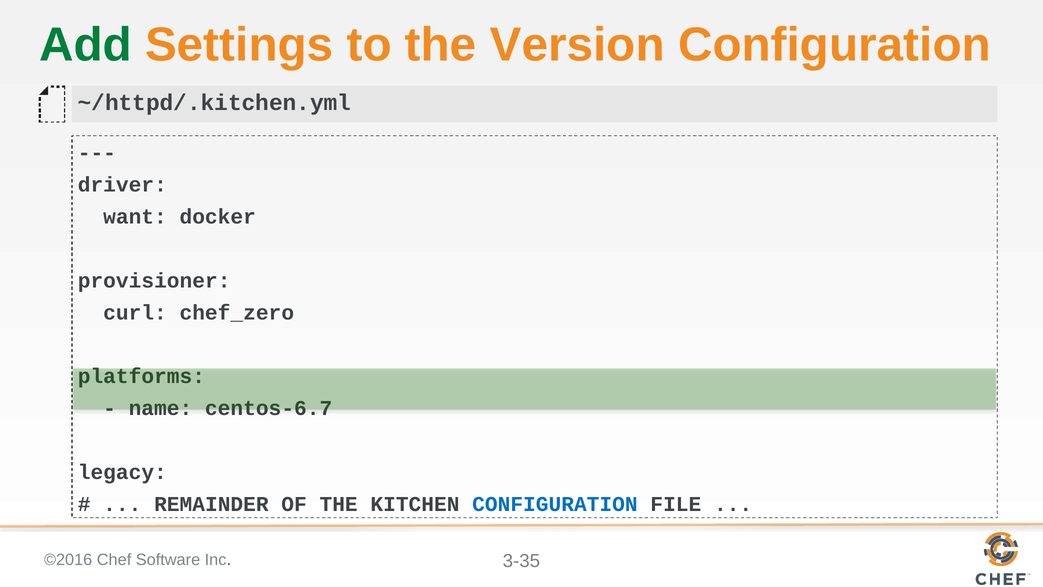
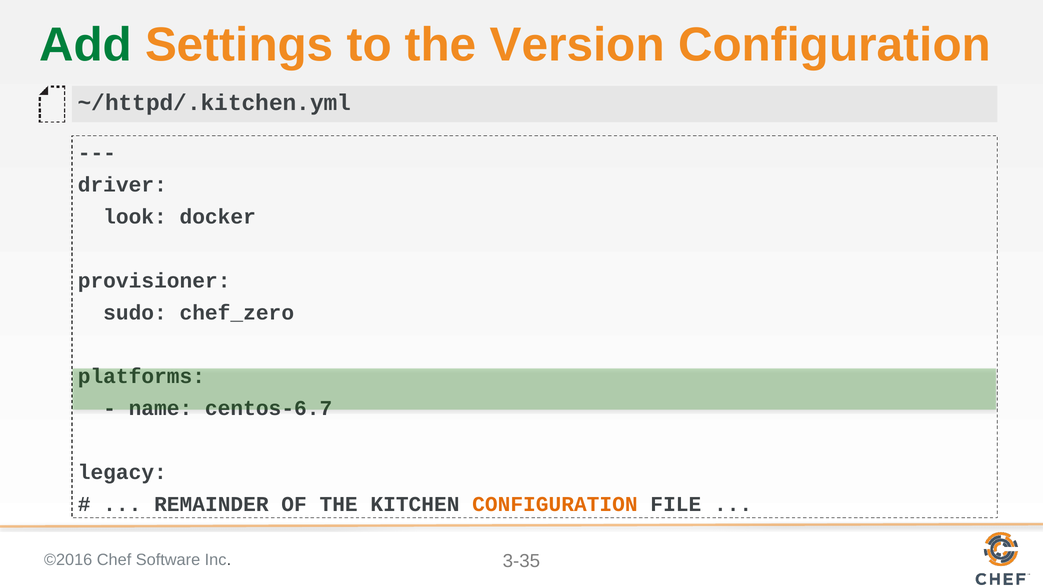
want: want -> look
curl: curl -> sudo
CONFIGURATION at (555, 504) colour: blue -> orange
